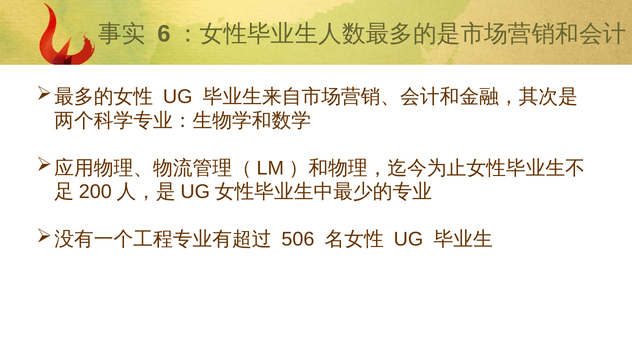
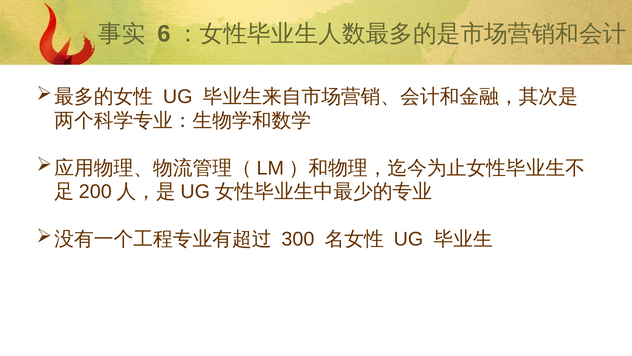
506: 506 -> 300
